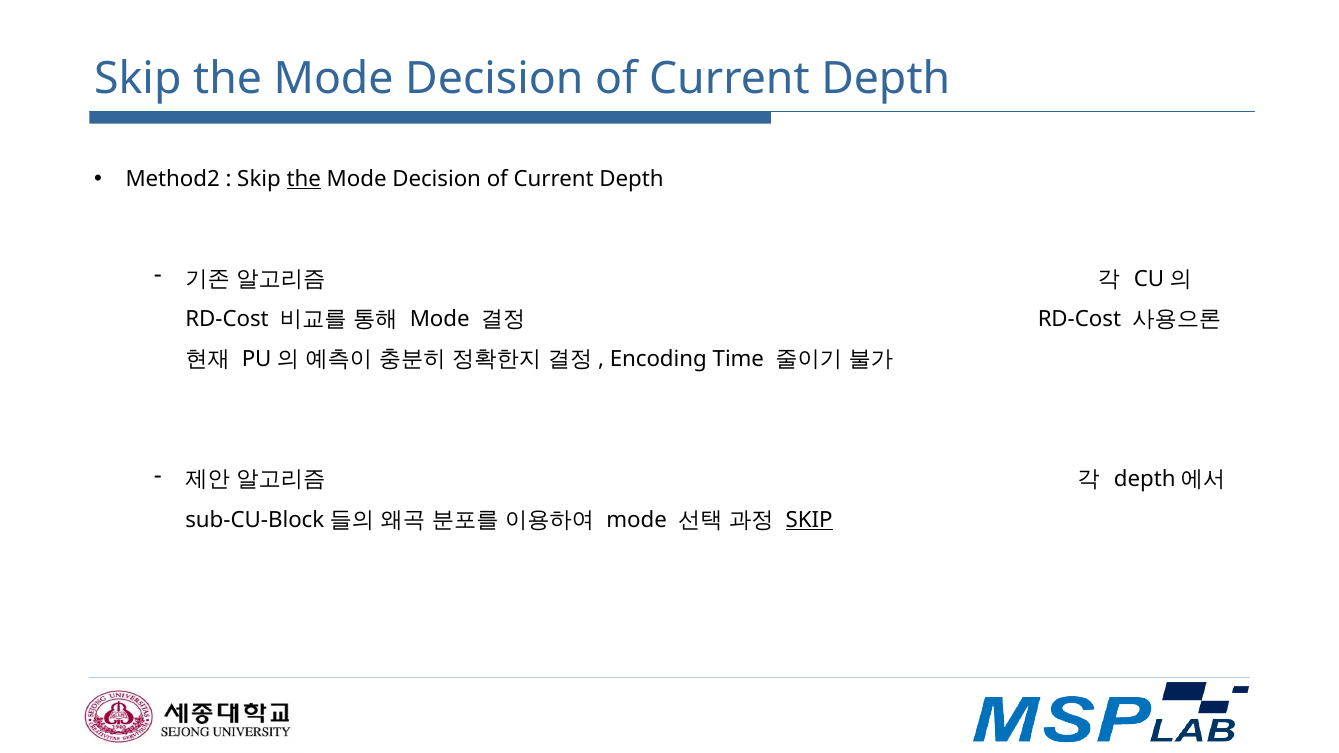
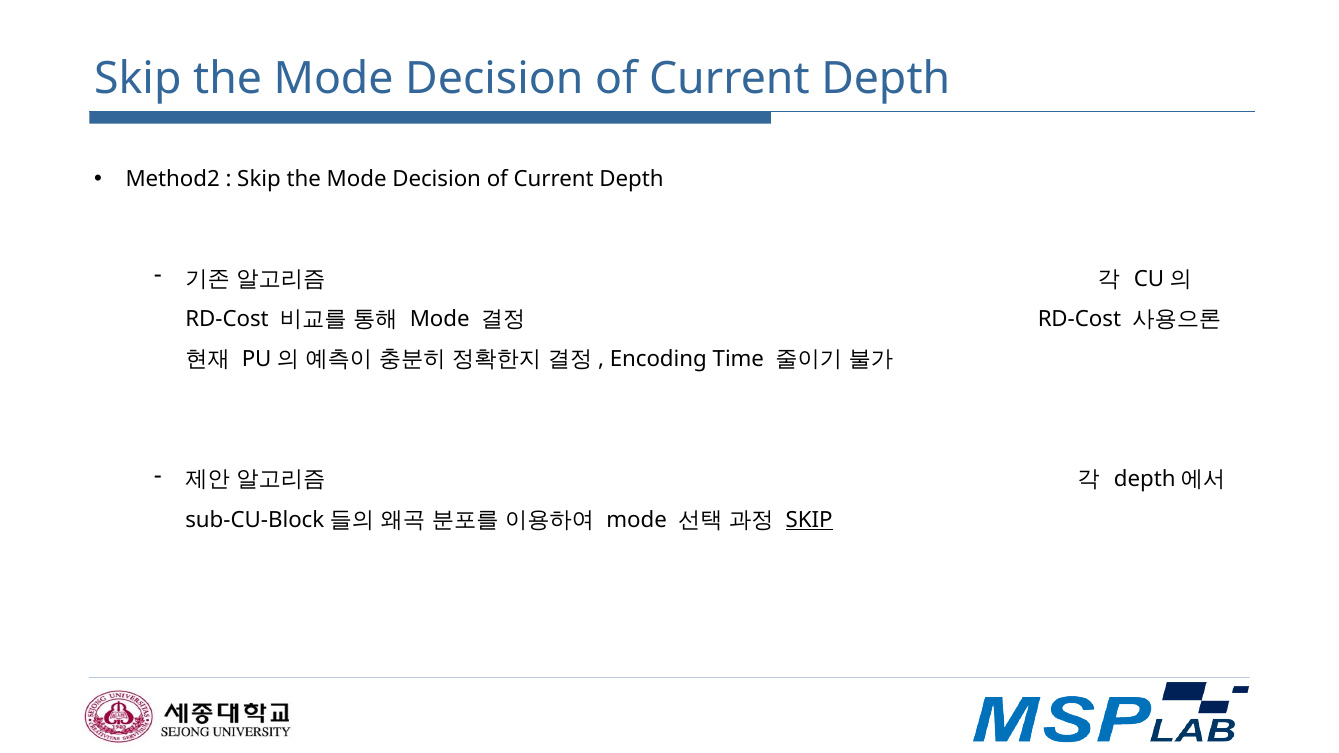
the at (304, 179) underline: present -> none
